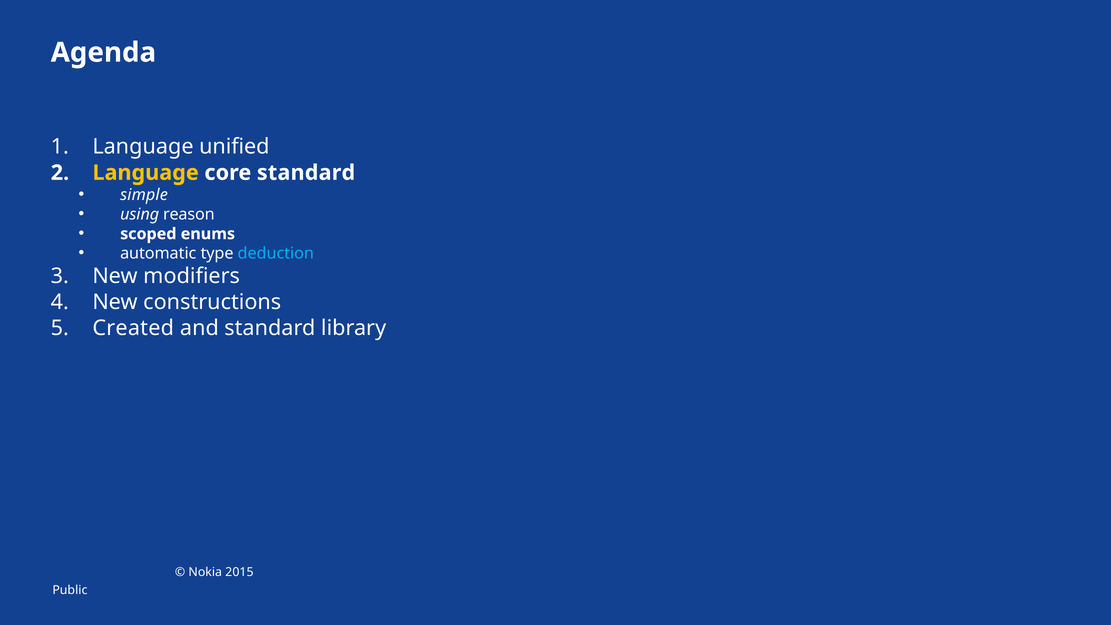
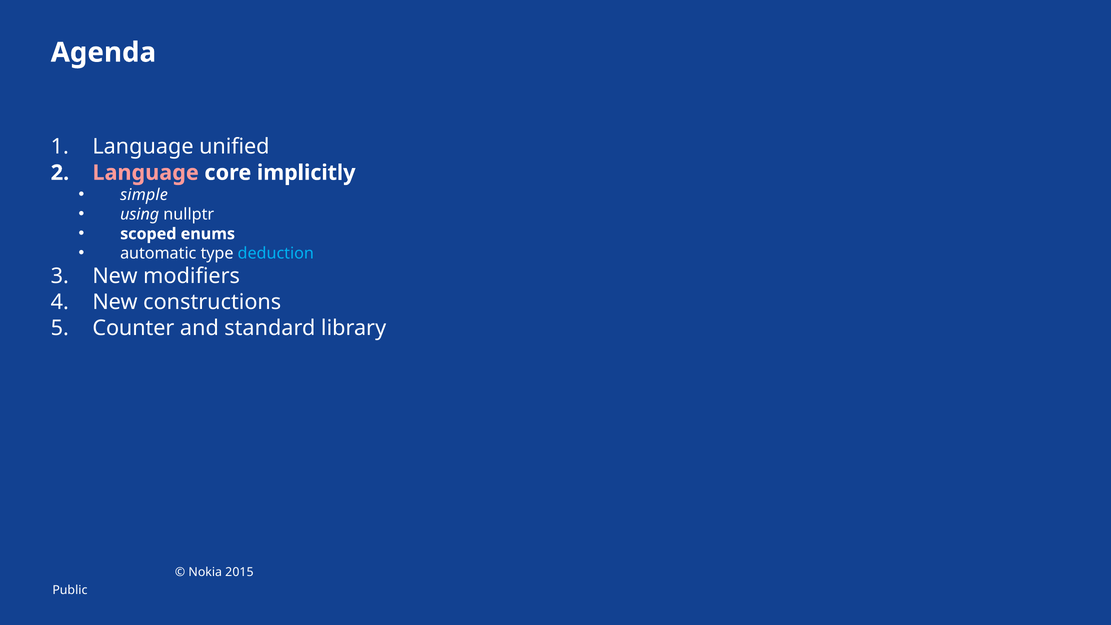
Language at (146, 173) colour: yellow -> pink
core standard: standard -> implicitly
reason: reason -> nullptr
Created: Created -> Counter
